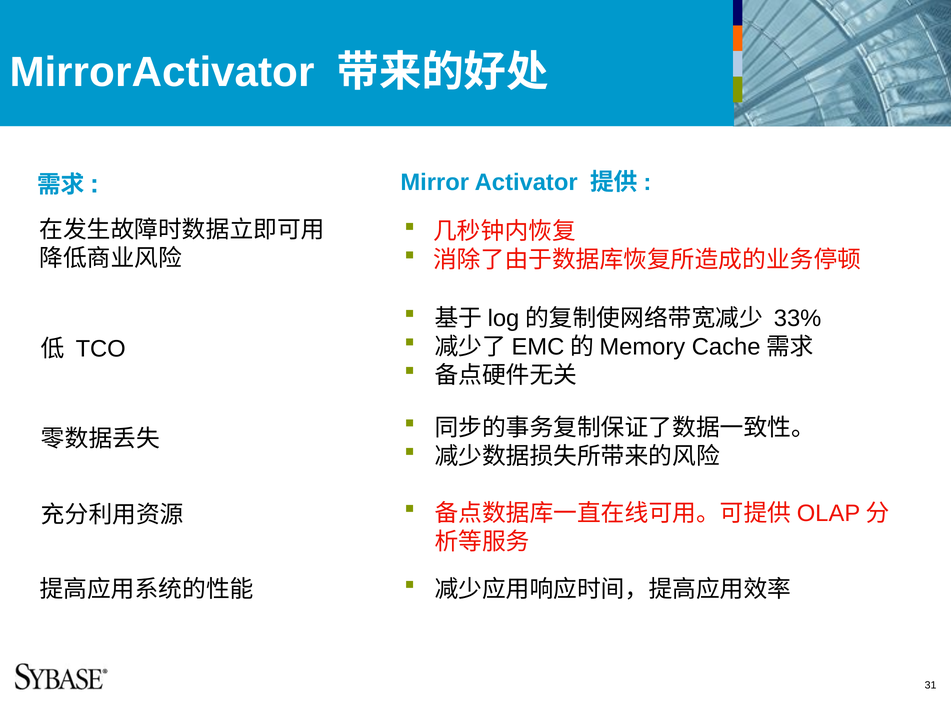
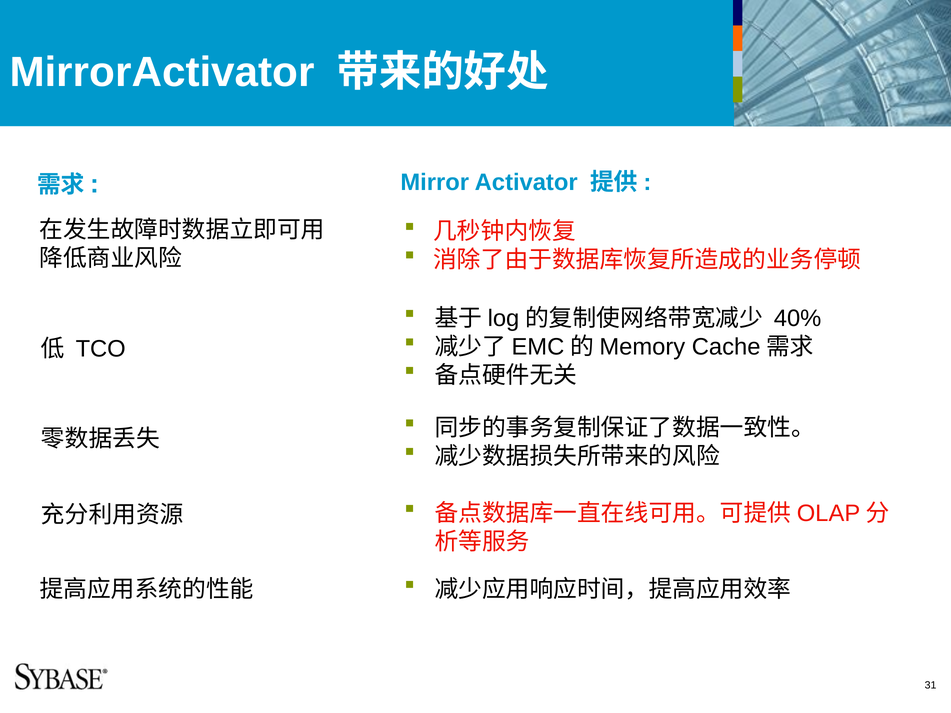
33%: 33% -> 40%
